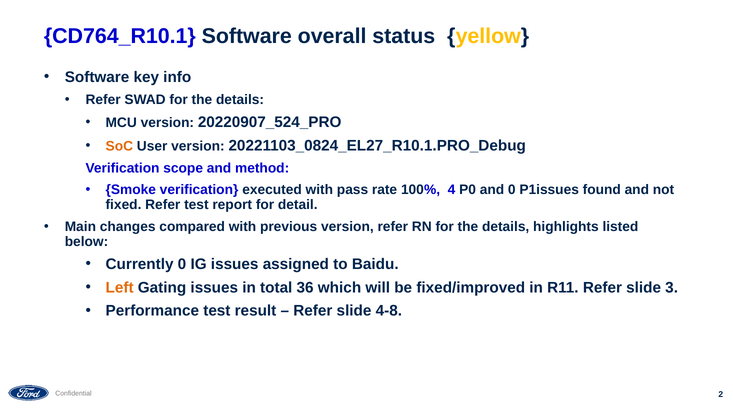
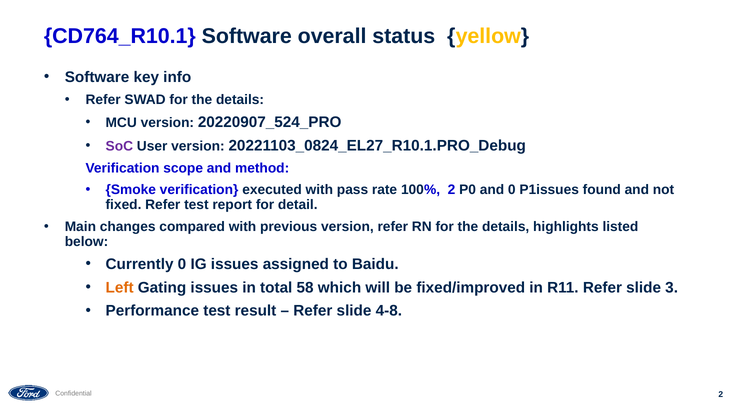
SoC colour: orange -> purple
100% 4: 4 -> 2
36: 36 -> 58
